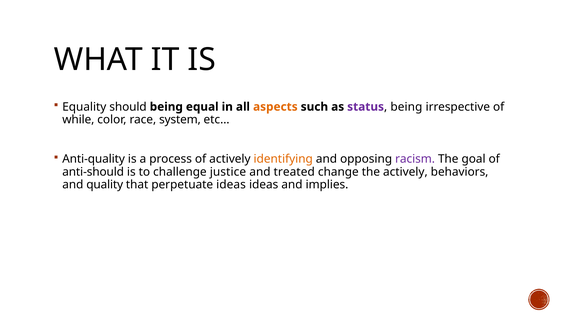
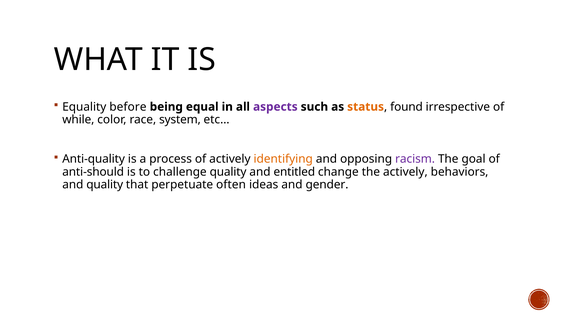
should: should -> before
aspects colour: orange -> purple
status colour: purple -> orange
being at (406, 107): being -> found
challenge justice: justice -> quality
treated: treated -> entitled
perpetuate ideas: ideas -> often
implies: implies -> gender
